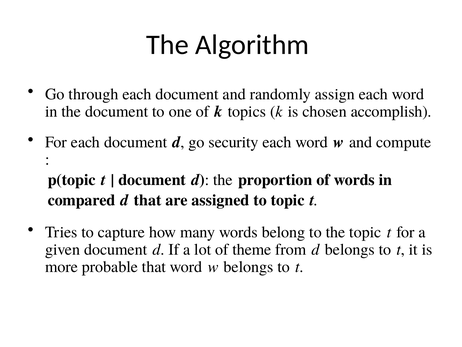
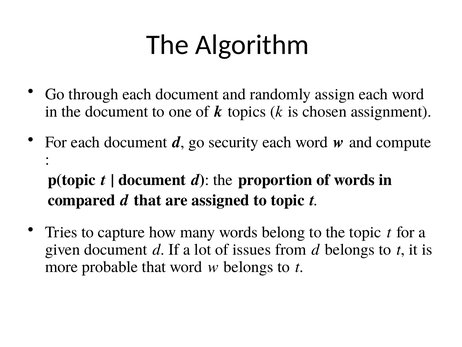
accomplish: accomplish -> assignment
theme: theme -> issues
